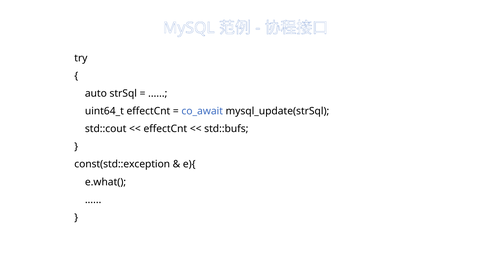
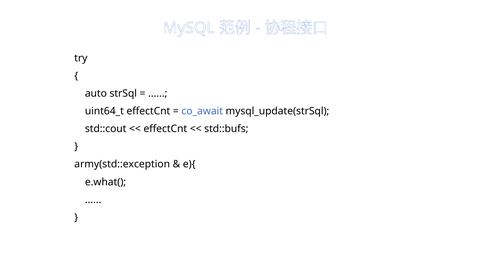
const(std::exception: const(std::exception -> army(std::exception
